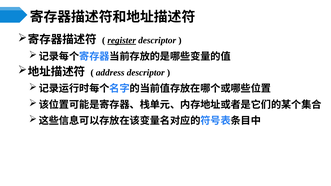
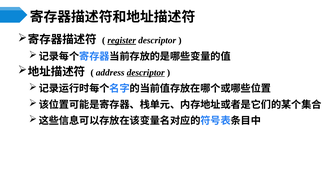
descriptor at (146, 73) underline: none -> present
